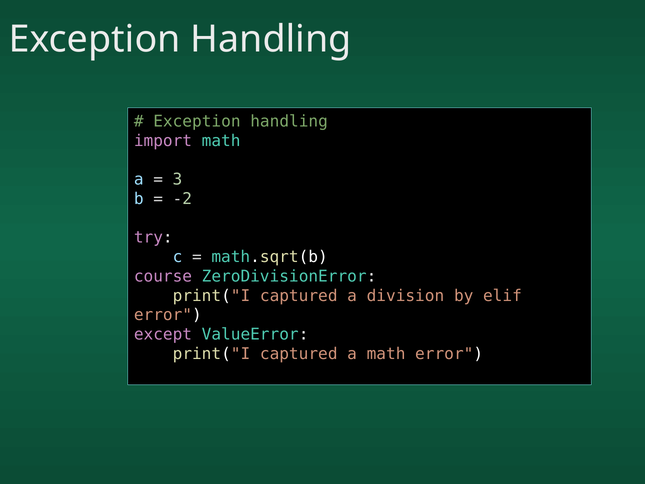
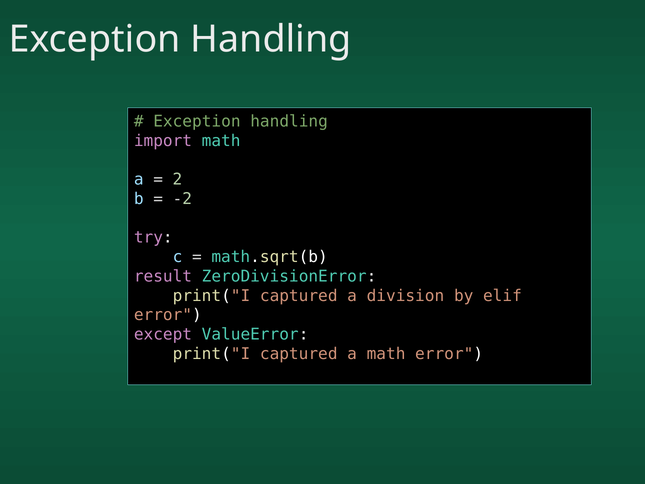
3: 3 -> 2
course: course -> result
